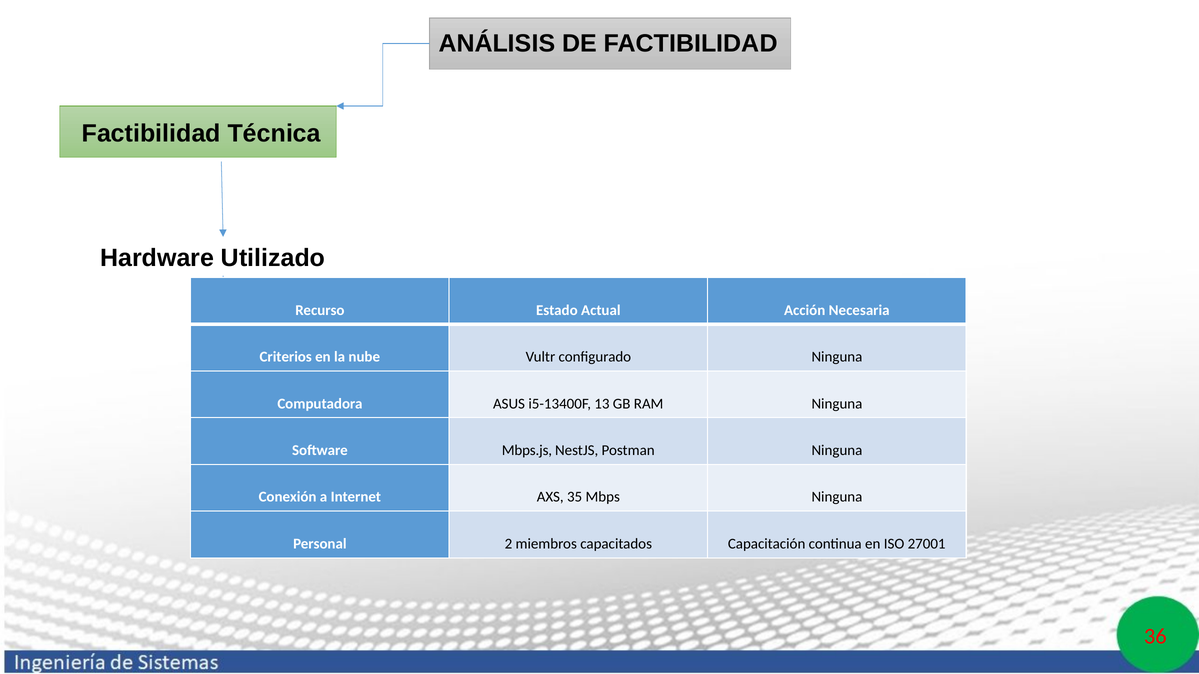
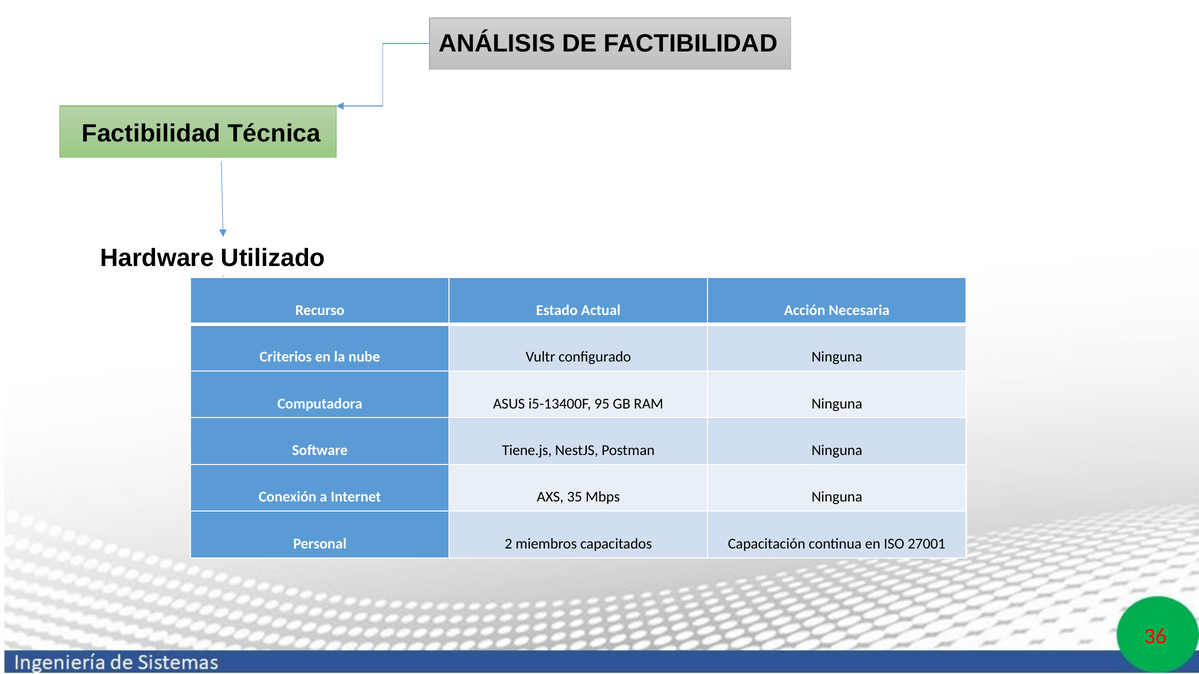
13: 13 -> 95
Mbps.js: Mbps.js -> Tiene.js
